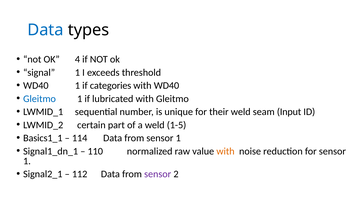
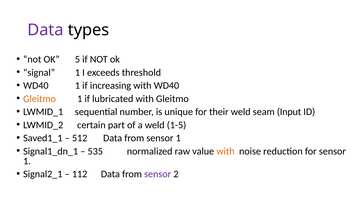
Data at (45, 30) colour: blue -> purple
4: 4 -> 5
categories: categories -> increasing
Gleitmo at (40, 99) colour: blue -> orange
Basics1_1: Basics1_1 -> Saved1_1
114: 114 -> 512
110: 110 -> 535
